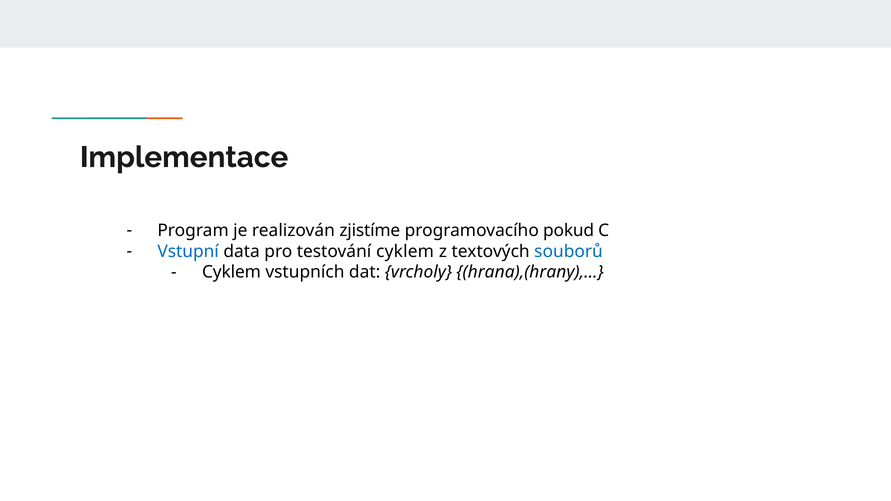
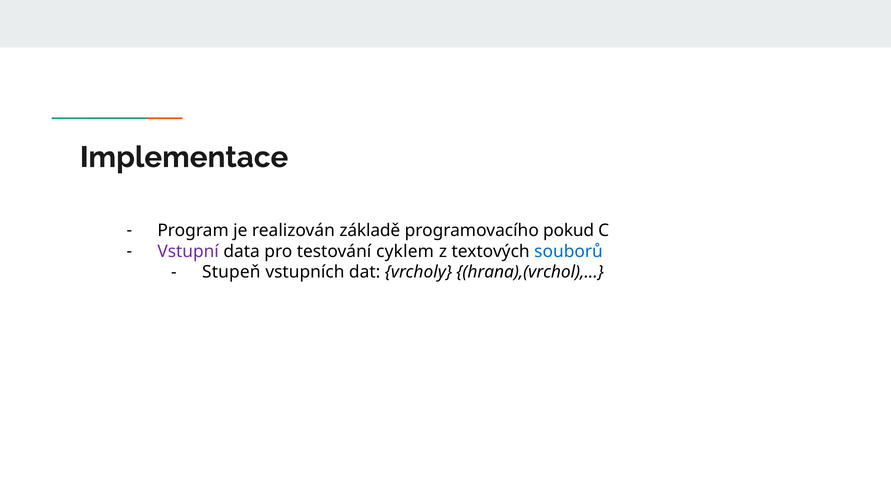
zjistíme: zjistíme -> základě
Vstupní colour: blue -> purple
Cyklem at (231, 272): Cyklem -> Stupeň
hrana),(hrany),…: hrana),(hrany),… -> hrana),(vrchol),…
